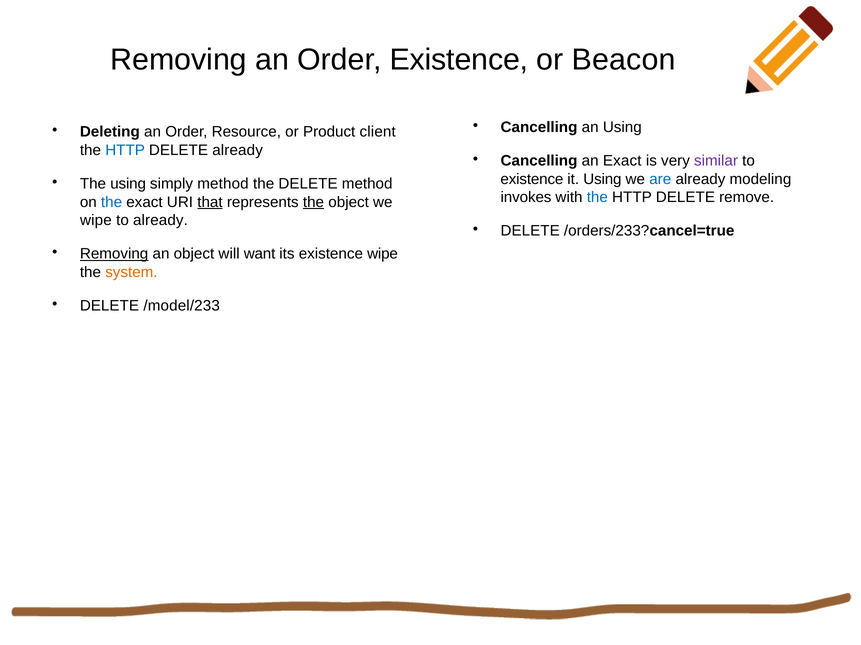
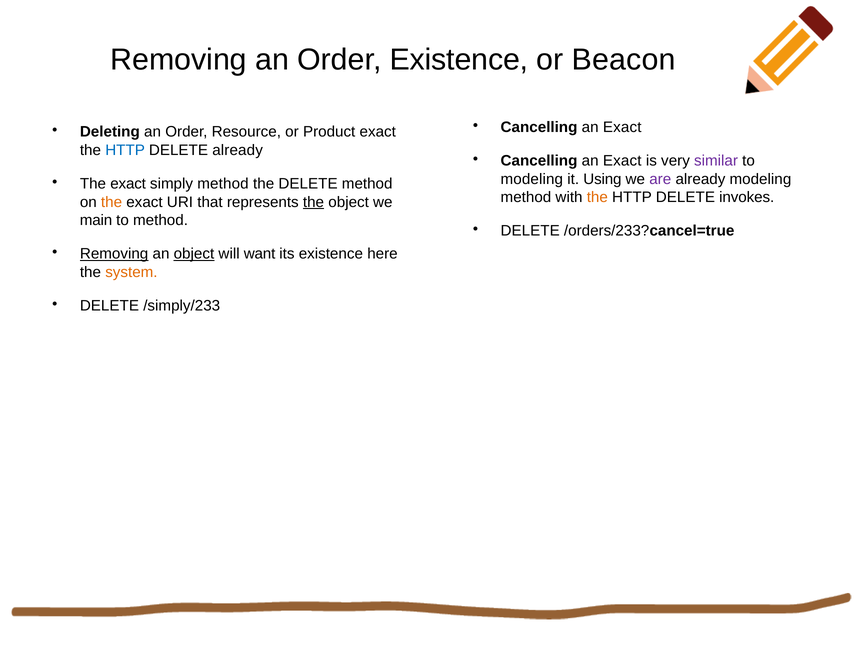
Using at (622, 127): Using -> Exact
Product client: client -> exact
existence at (532, 179): existence -> modeling
are colour: blue -> purple
using at (128, 184): using -> exact
invokes at (526, 197): invokes -> method
the at (597, 197) colour: blue -> orange
remove: remove -> invokes
the at (112, 202) colour: blue -> orange
that underline: present -> none
wipe at (96, 220): wipe -> main
to already: already -> method
object at (194, 254) underline: none -> present
existence wipe: wipe -> here
/model/233: /model/233 -> /simply/233
